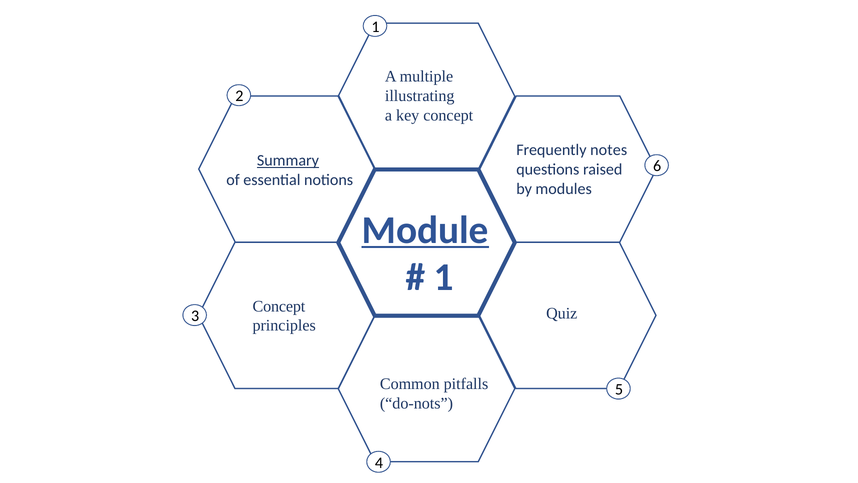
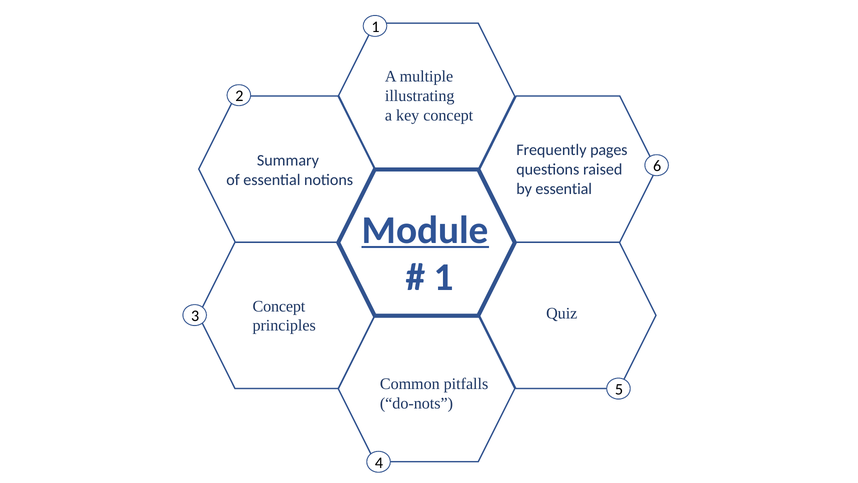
notes: notes -> pages
Summary underline: present -> none
by modules: modules -> essential
